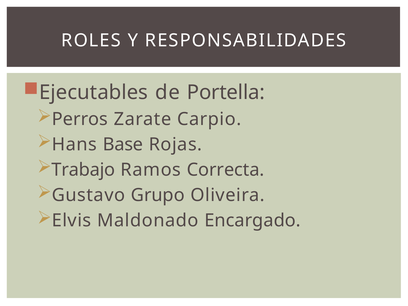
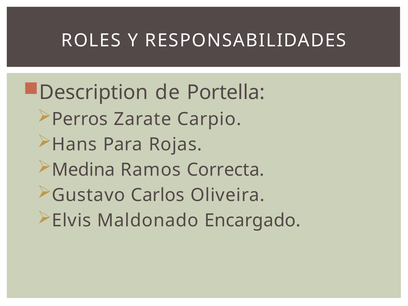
Ejecutables: Ejecutables -> Description
Base: Base -> Para
Trabajo: Trabajo -> Medina
Grupo: Grupo -> Carlos
